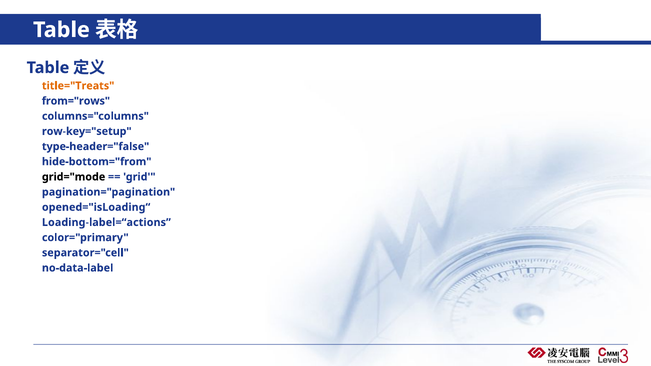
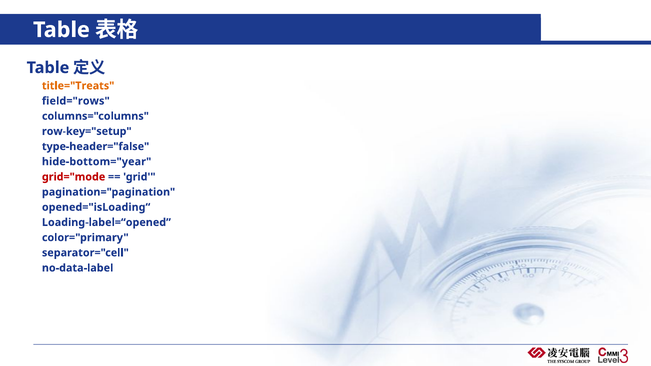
from="rows: from="rows -> field="rows
hide-bottom="from: hide-bottom="from -> hide-bottom="year
grid="mode colour: black -> red
Loading-label=“actions: Loading-label=“actions -> Loading-label=“opened
